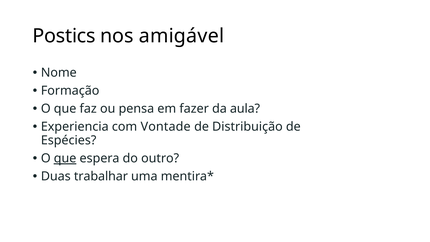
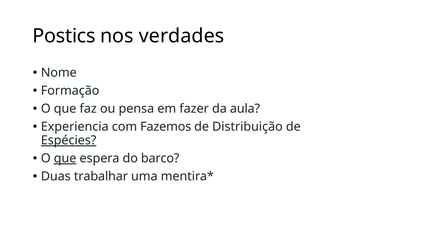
amigável: amigável -> verdades
Vontade: Vontade -> Fazemos
Espécies underline: none -> present
outro: outro -> barco
